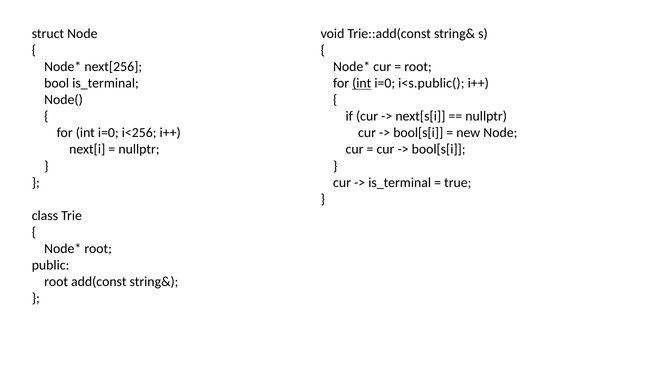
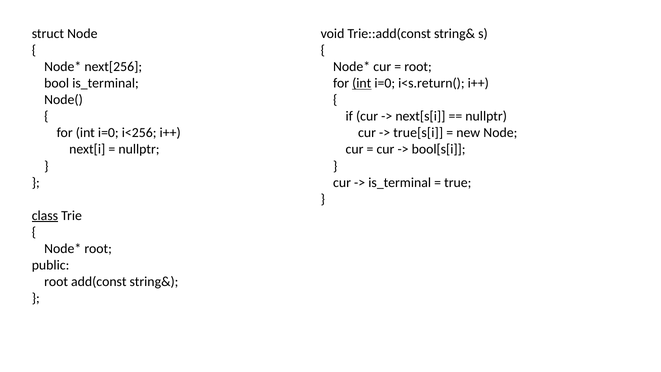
i<s.public(: i<s.public( -> i<s.return(
bool[s[i at (418, 133): bool[s[i -> true[s[i
class underline: none -> present
